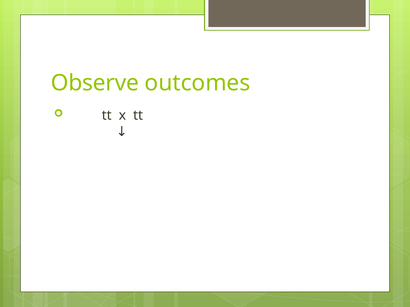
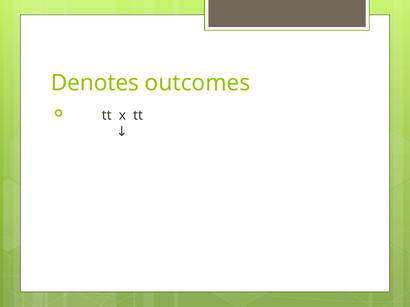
Observe: Observe -> Denotes
